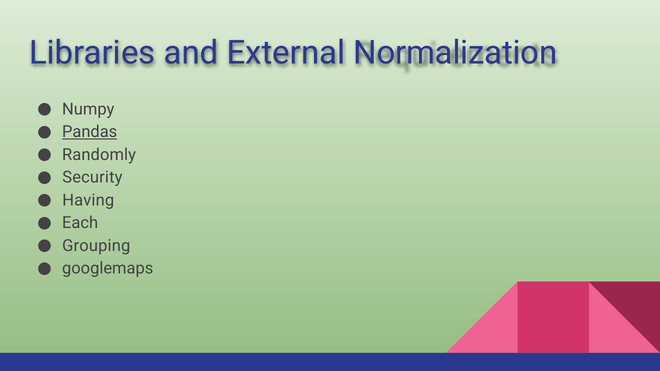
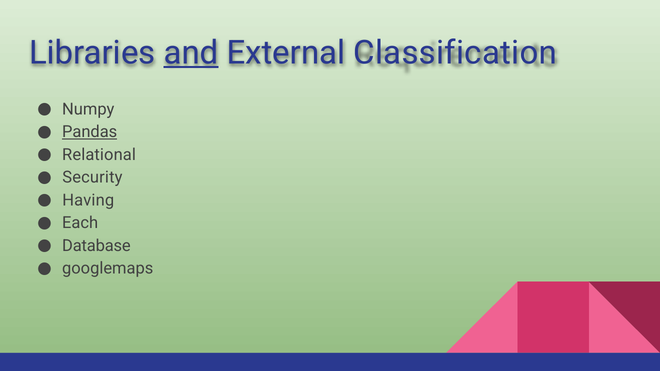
and underline: none -> present
Normalization: Normalization -> Classification
Randomly: Randomly -> Relational
Grouping: Grouping -> Database
